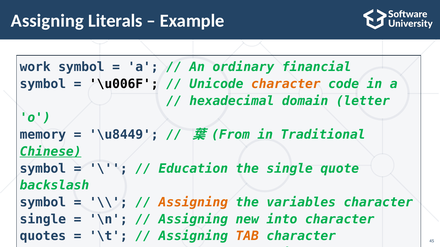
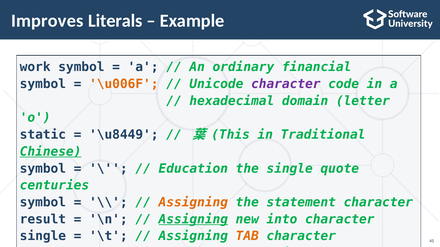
Assigning at (47, 21): Assigning -> Improves
\u006F colour: black -> orange
character at (286, 84) colour: orange -> purple
memory: memory -> static
From: From -> This
backslash: backslash -> centuries
variables: variables -> statement
single at (43, 220): single -> result
Assigning at (193, 220) underline: none -> present
quotes at (43, 237): quotes -> single
